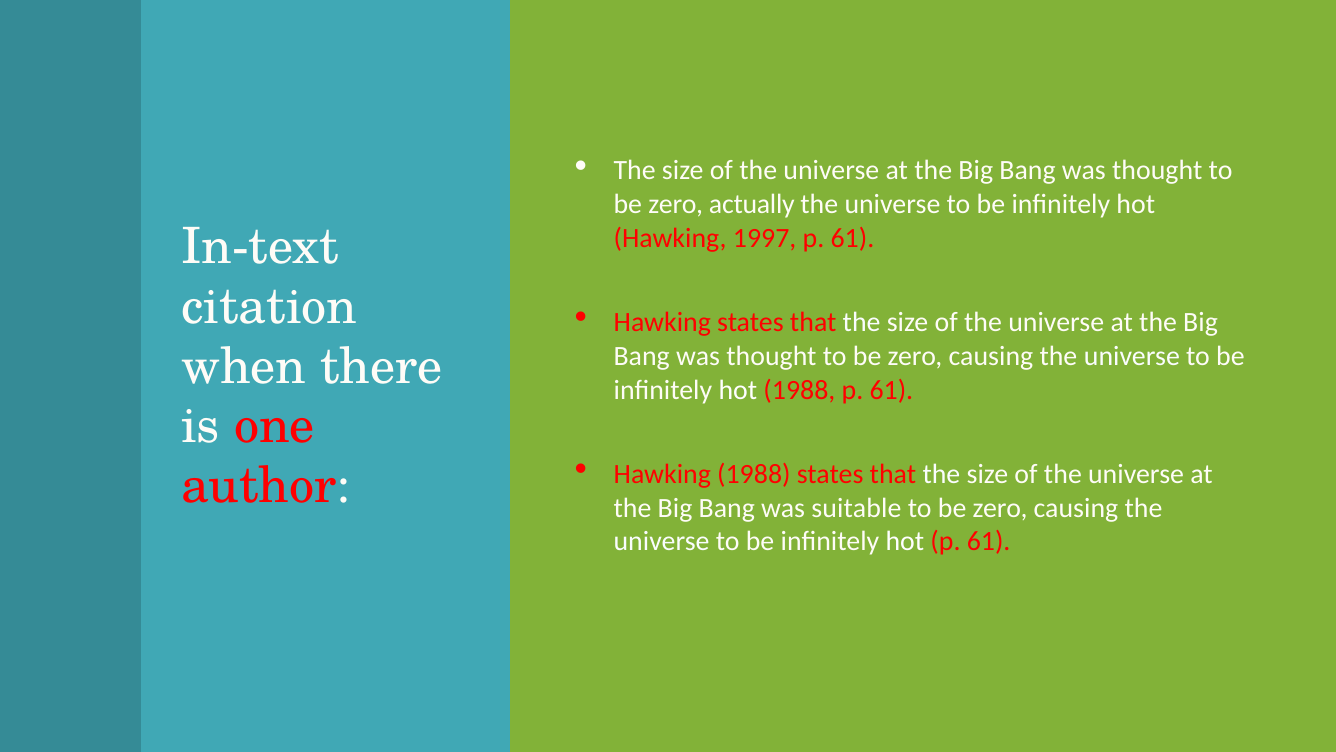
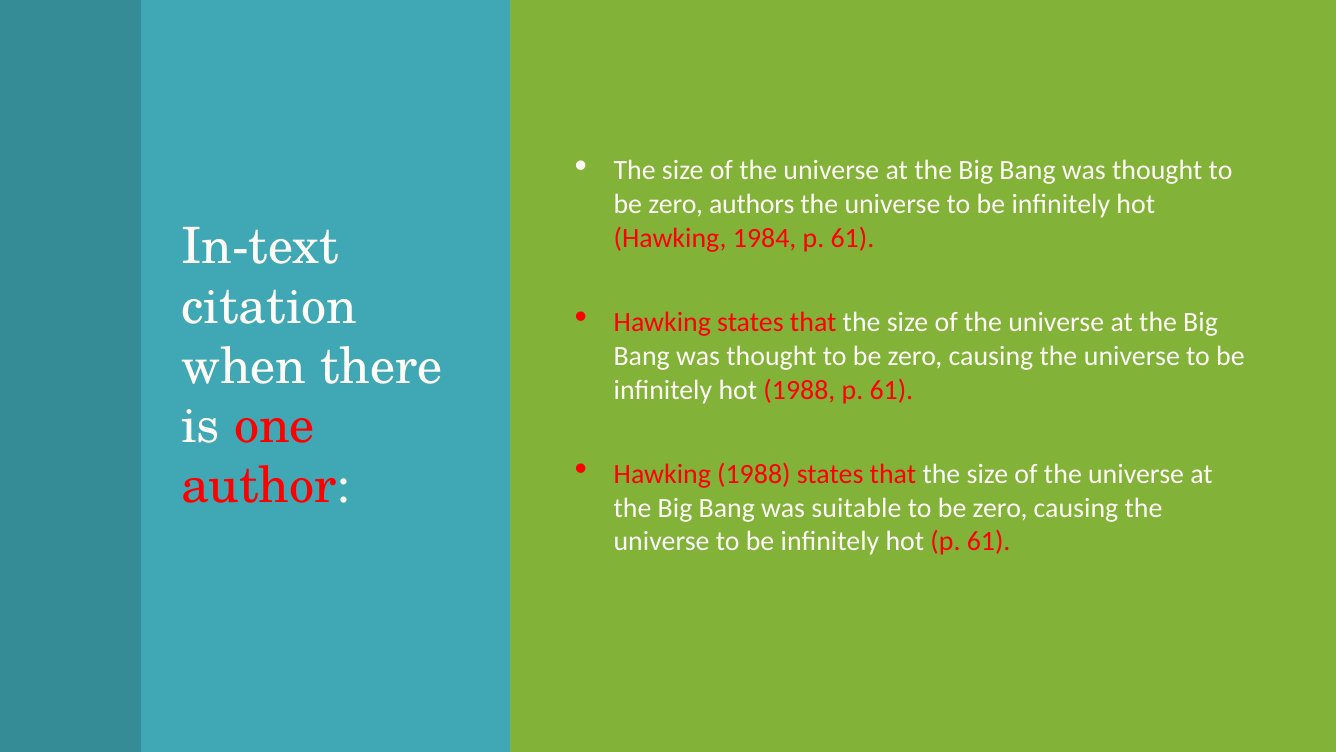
actually: actually -> authors
1997: 1997 -> 1984
